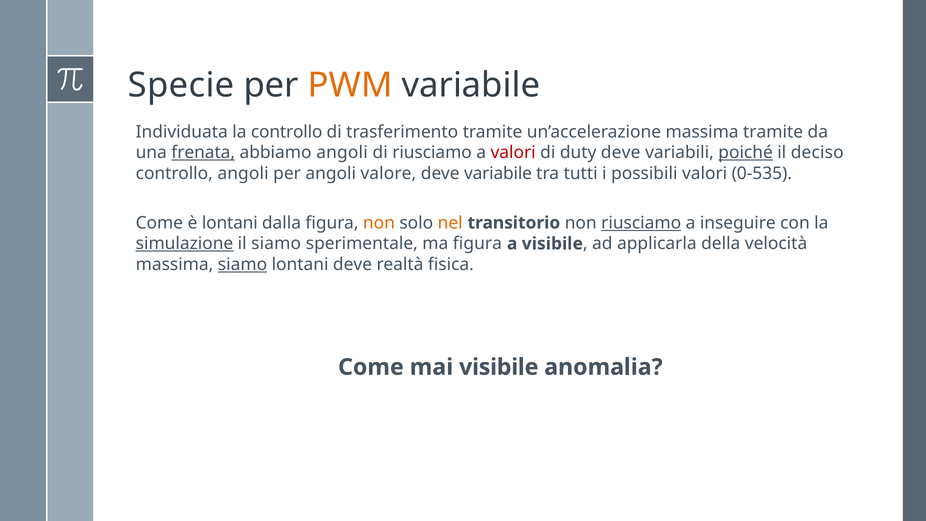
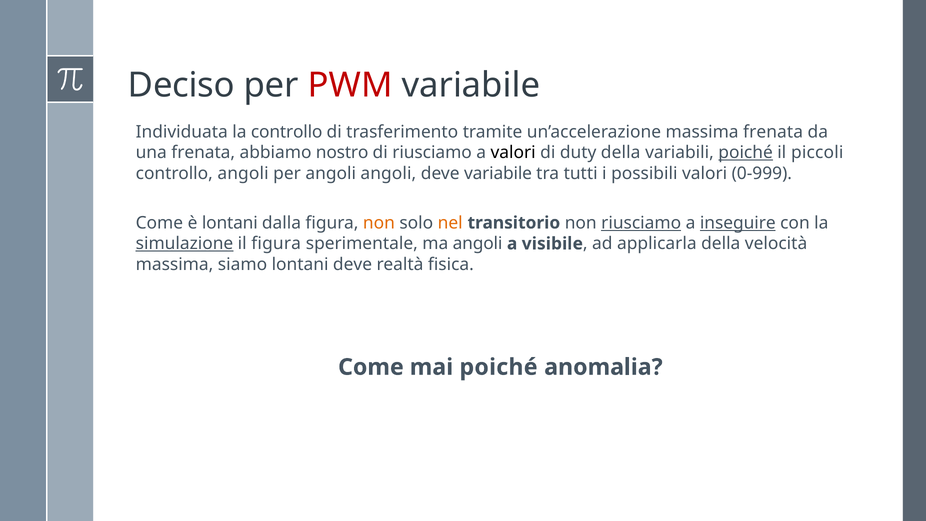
Specie: Specie -> Deciso
PWM colour: orange -> red
massima tramite: tramite -> frenata
frenata at (203, 153) underline: present -> none
abbiamo angoli: angoli -> nostro
valori at (513, 153) colour: red -> black
duty deve: deve -> della
deciso: deciso -> piccoli
angoli valore: valore -> angoli
0-535: 0-535 -> 0-999
inseguire underline: none -> present
il siamo: siamo -> figura
ma figura: figura -> angoli
siamo at (243, 264) underline: present -> none
mai visibile: visibile -> poiché
